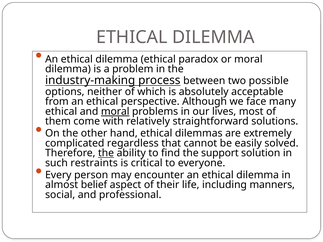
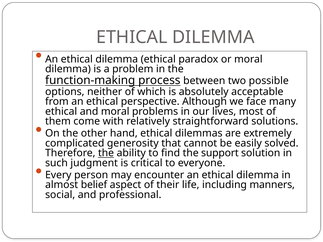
industry-making: industry-making -> function-making
moral at (115, 112) underline: present -> none
regardless: regardless -> generosity
restraints: restraints -> judgment
